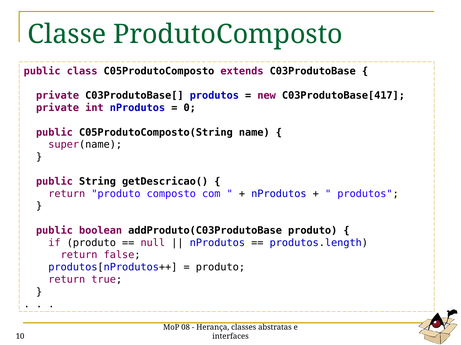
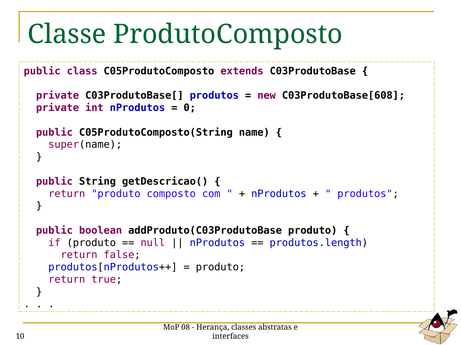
C03ProdutoBase[417: C03ProdutoBase[417 -> C03ProdutoBase[608
